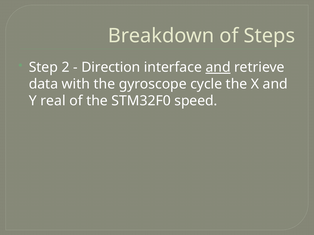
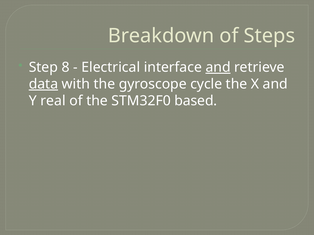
2: 2 -> 8
Direction: Direction -> Electrical
data underline: none -> present
speed: speed -> based
